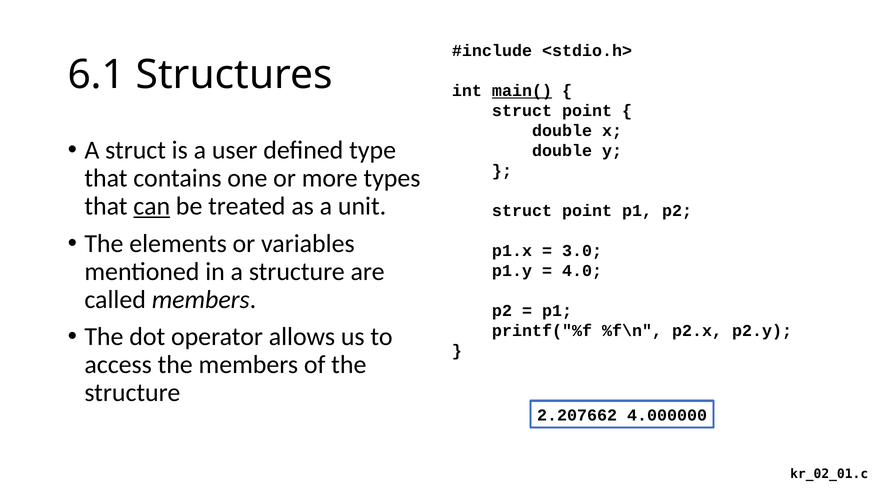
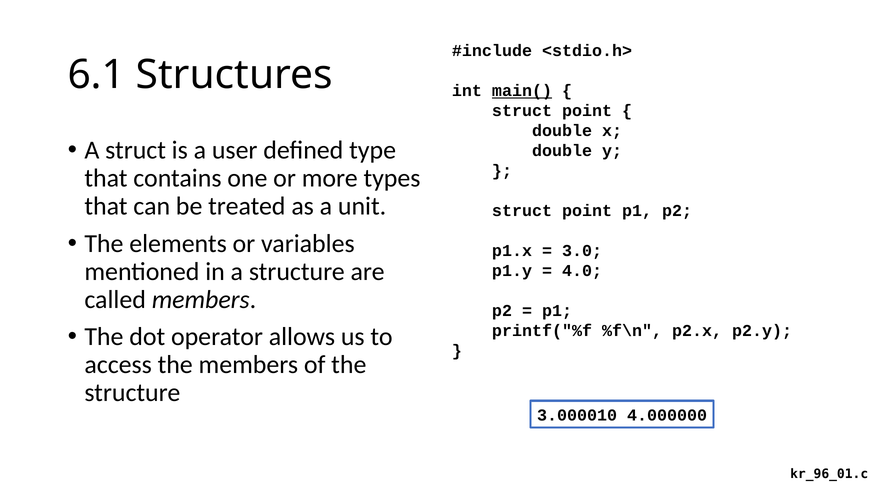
can underline: present -> none
2.207662: 2.207662 -> 3.000010
kr_02_01.c: kr_02_01.c -> kr_96_01.c
